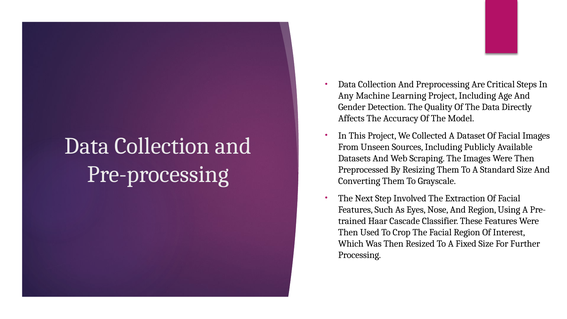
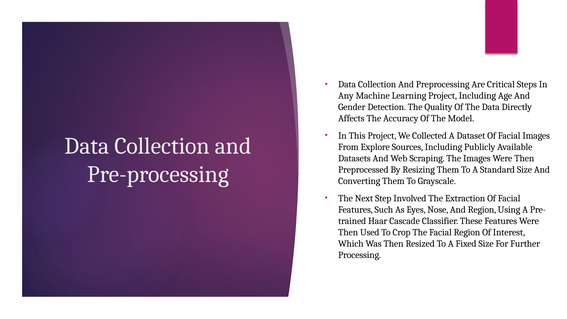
Unseen: Unseen -> Explore
